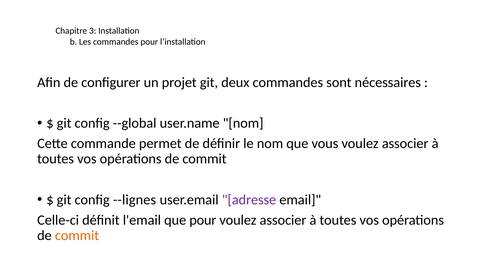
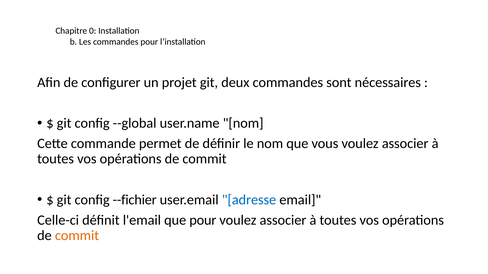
3: 3 -> 0
--lignes: --lignes -> --fichier
adresse colour: purple -> blue
